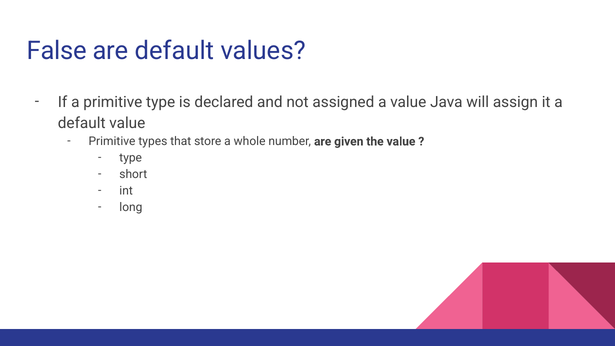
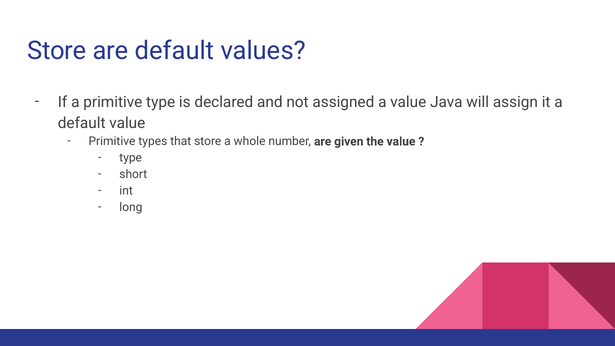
False at (57, 51): False -> Store
